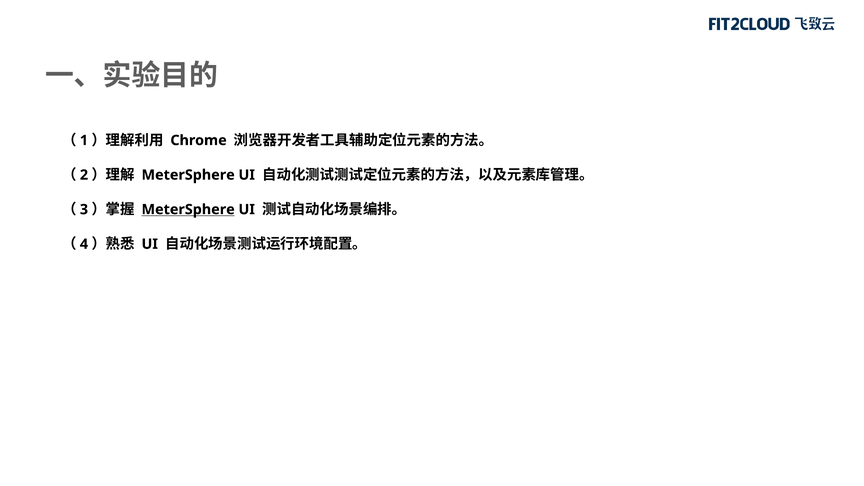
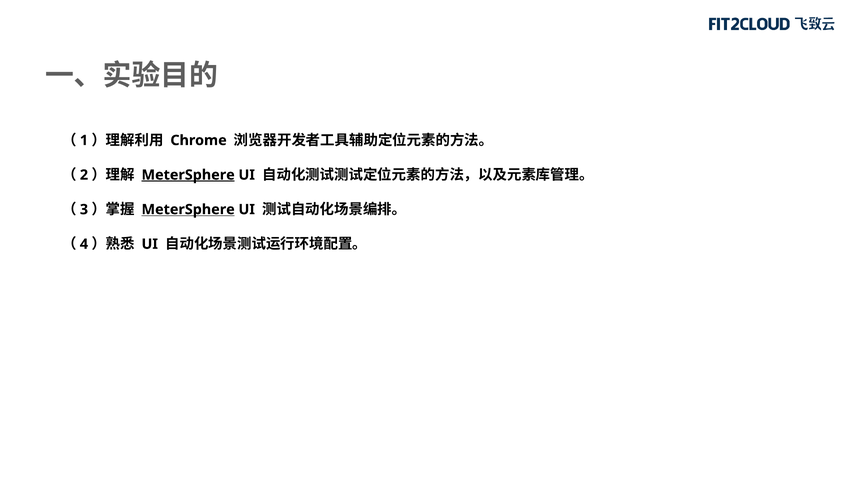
MeterSphere at (188, 175) underline: none -> present
